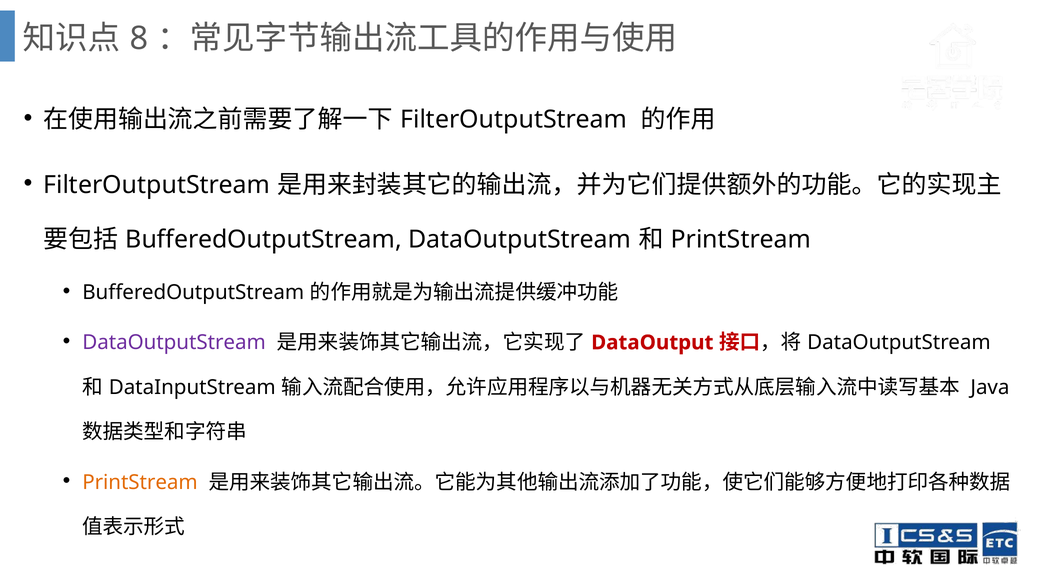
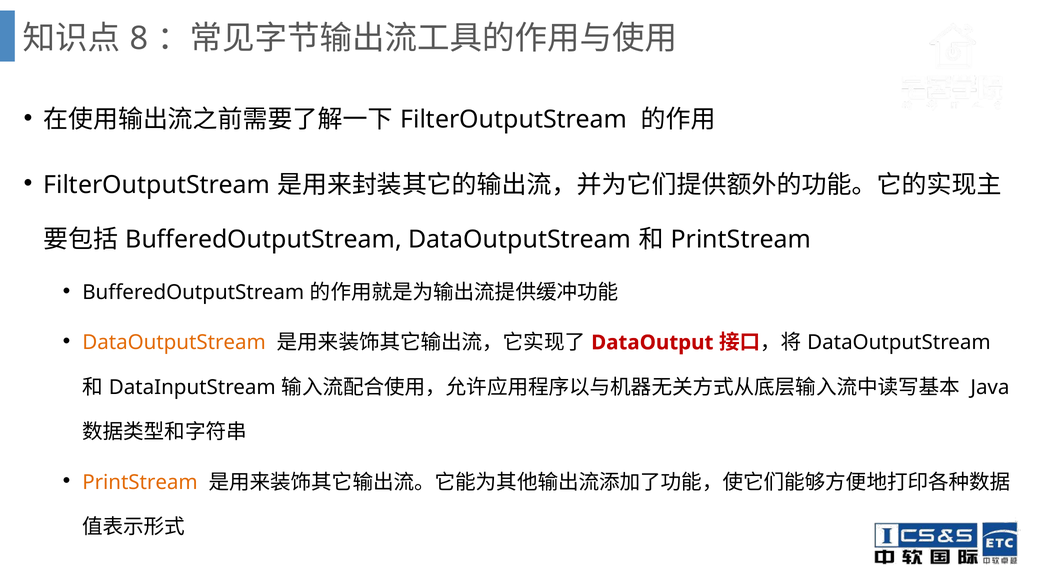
DataOutputStream at (174, 342) colour: purple -> orange
